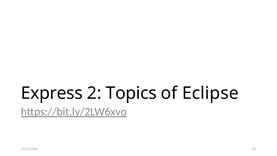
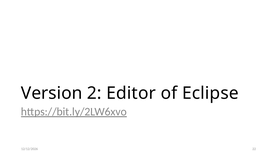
Express: Express -> Version
Topics: Topics -> Editor
